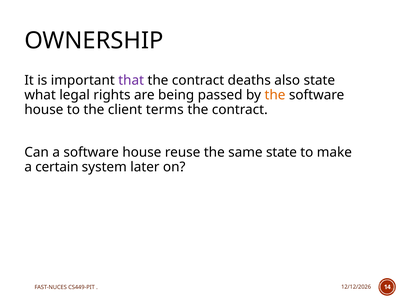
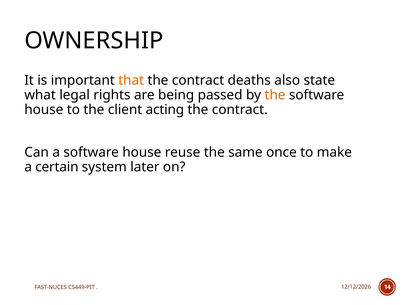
that colour: purple -> orange
terms: terms -> acting
same state: state -> once
